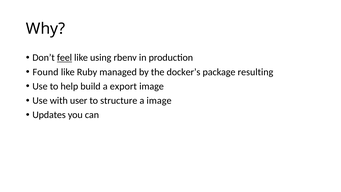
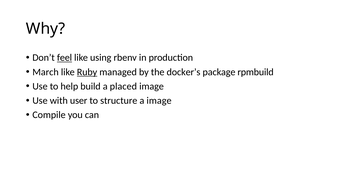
Found: Found -> March
Ruby underline: none -> present
resulting: resulting -> rpmbuild
export: export -> placed
Updates: Updates -> Compile
